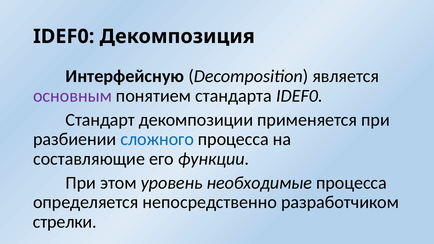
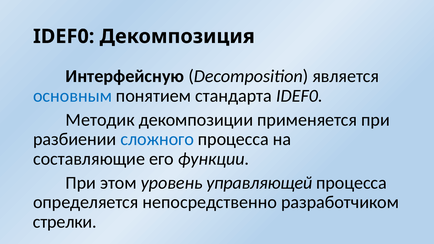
основным colour: purple -> blue
Стандарт: Стандарт -> Методик
необходимые: необходимые -> управляющей
